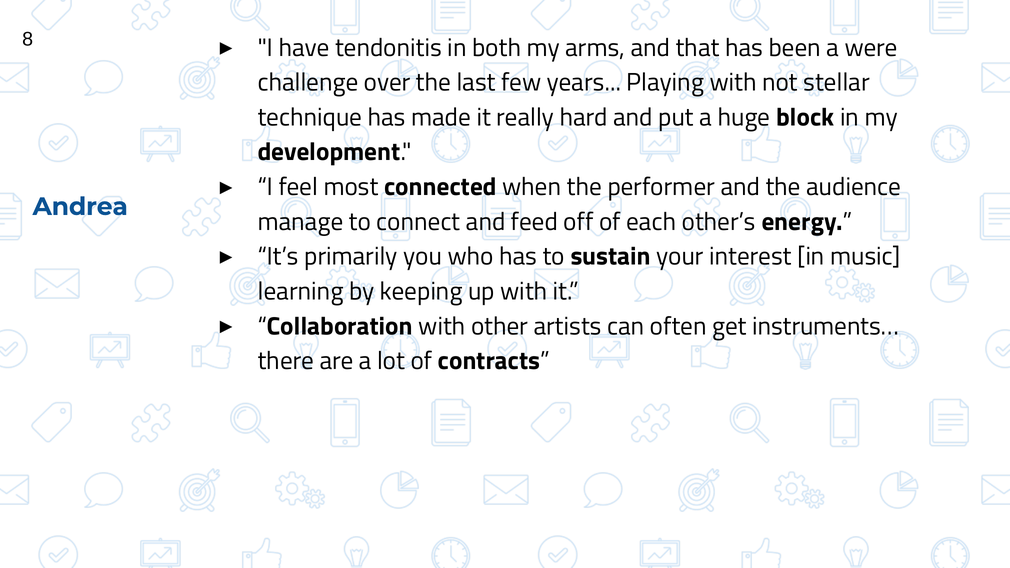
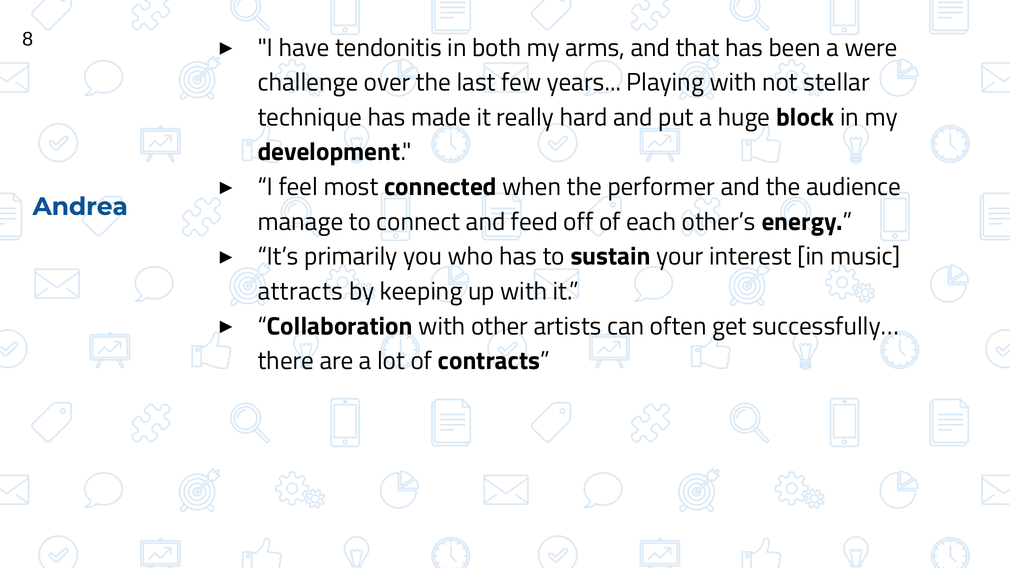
learning: learning -> attracts
instruments…: instruments… -> successfully…
